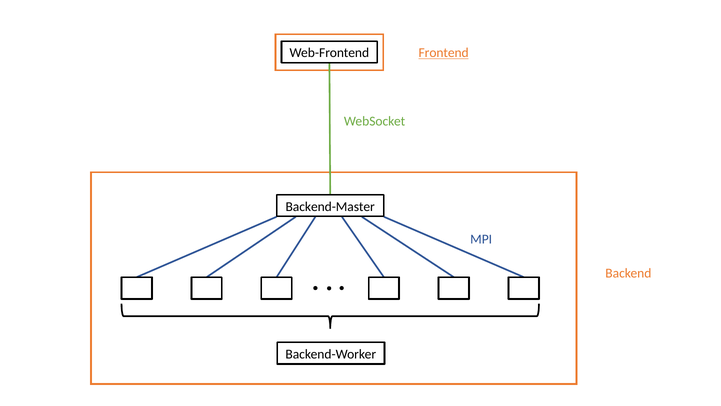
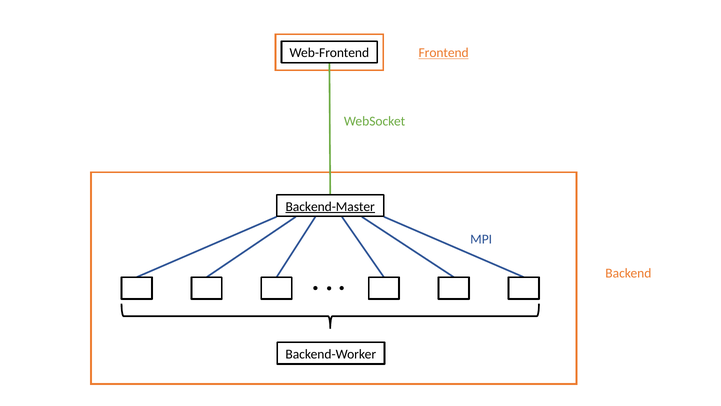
Backend-Master underline: none -> present
